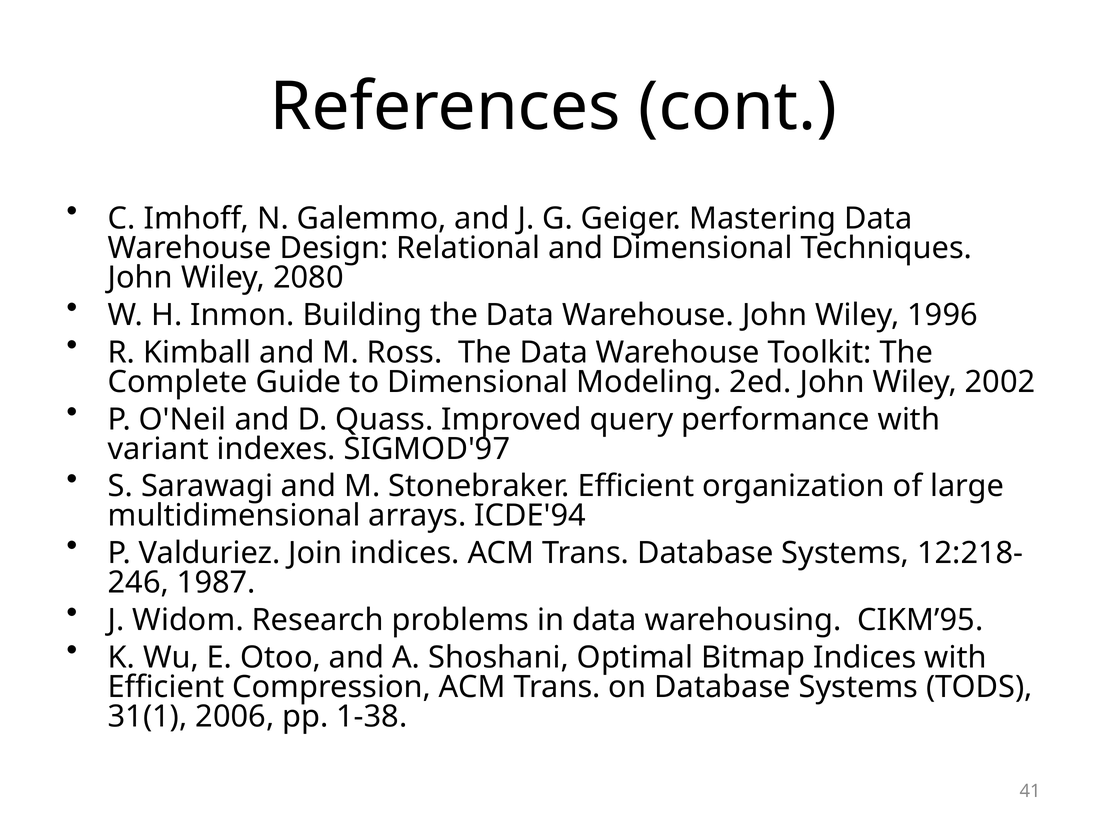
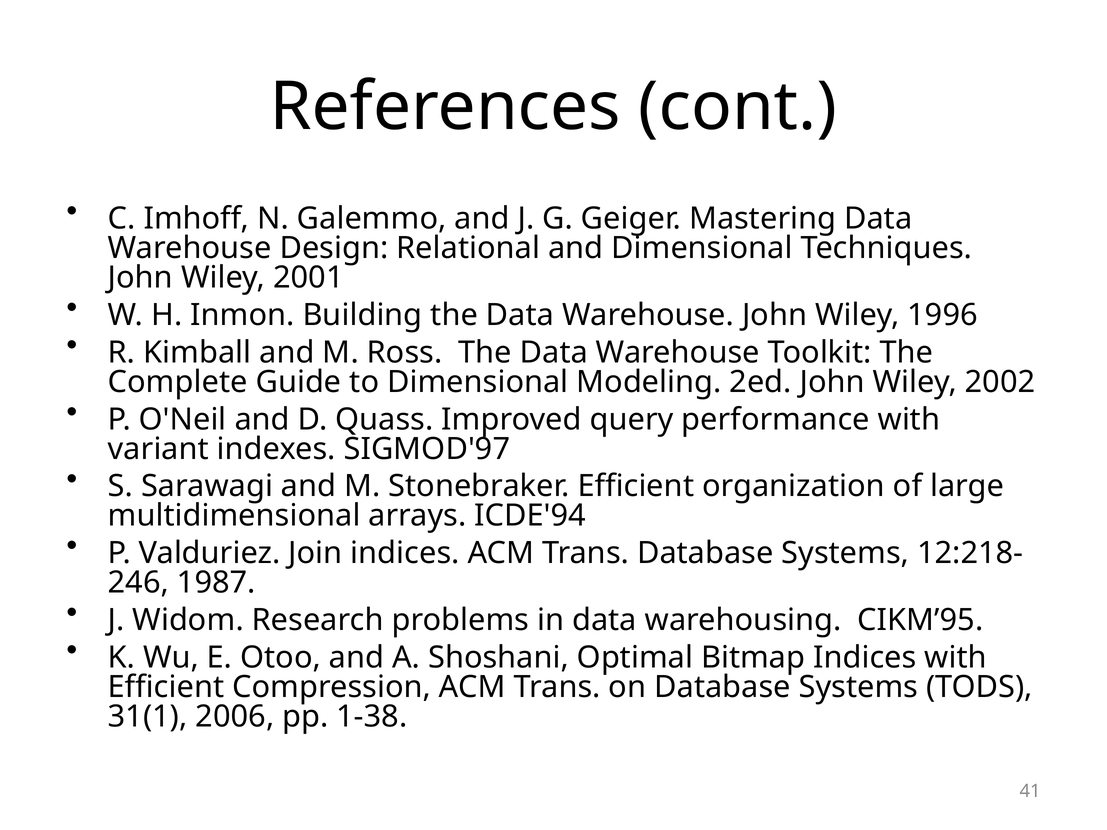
2080: 2080 -> 2001
